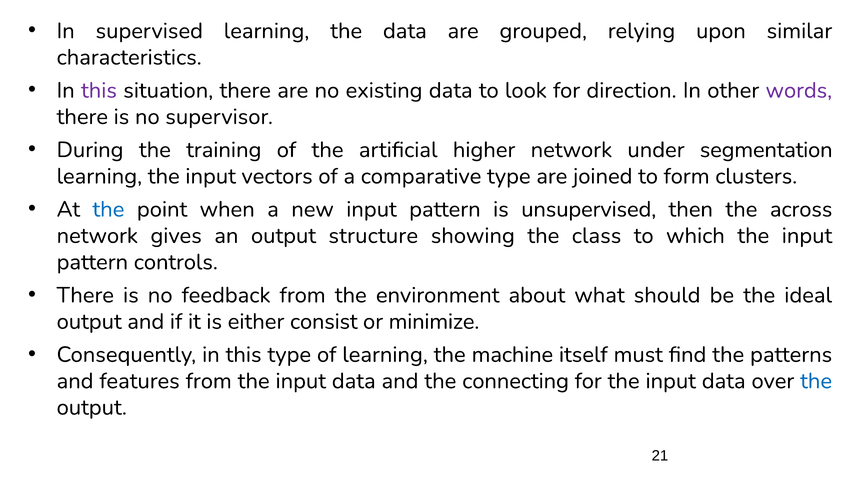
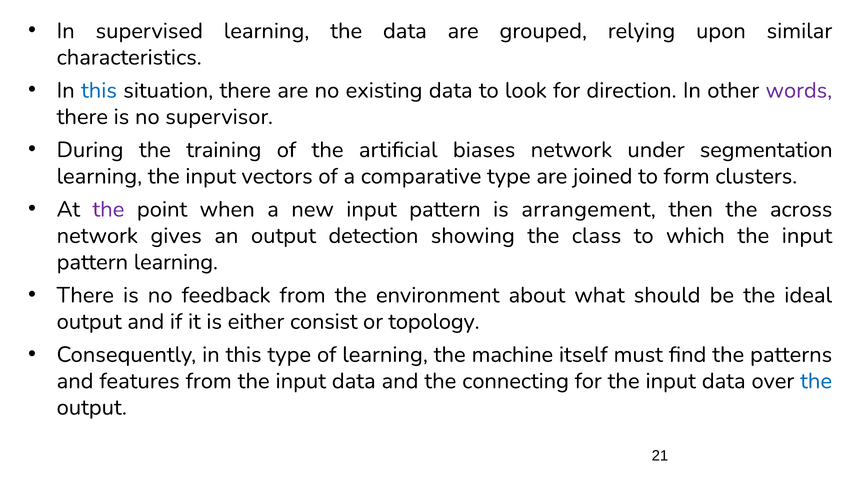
this at (99, 90) colour: purple -> blue
higher: higher -> biases
the at (108, 210) colour: blue -> purple
unsupervised: unsupervised -> arrangement
structure: structure -> detection
pattern controls: controls -> learning
minimize: minimize -> topology
